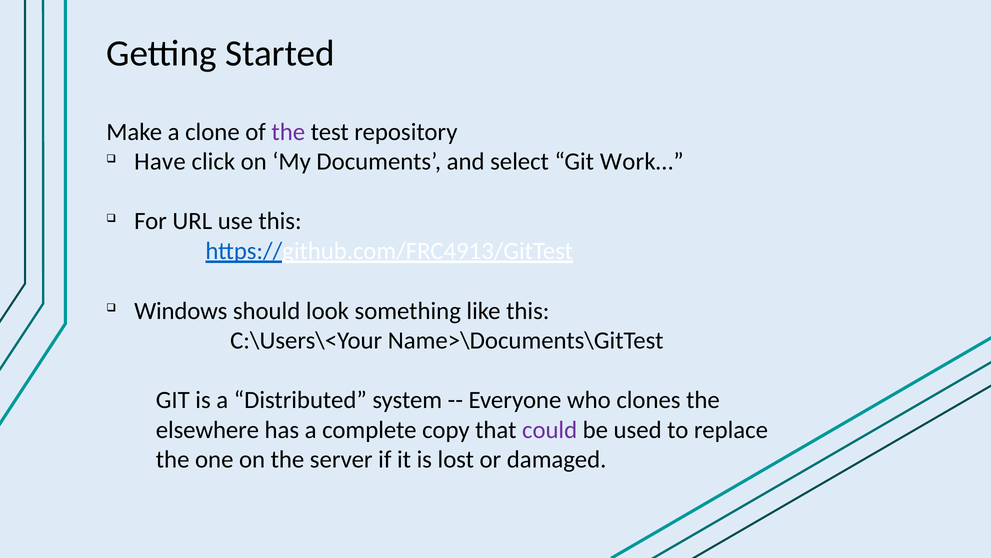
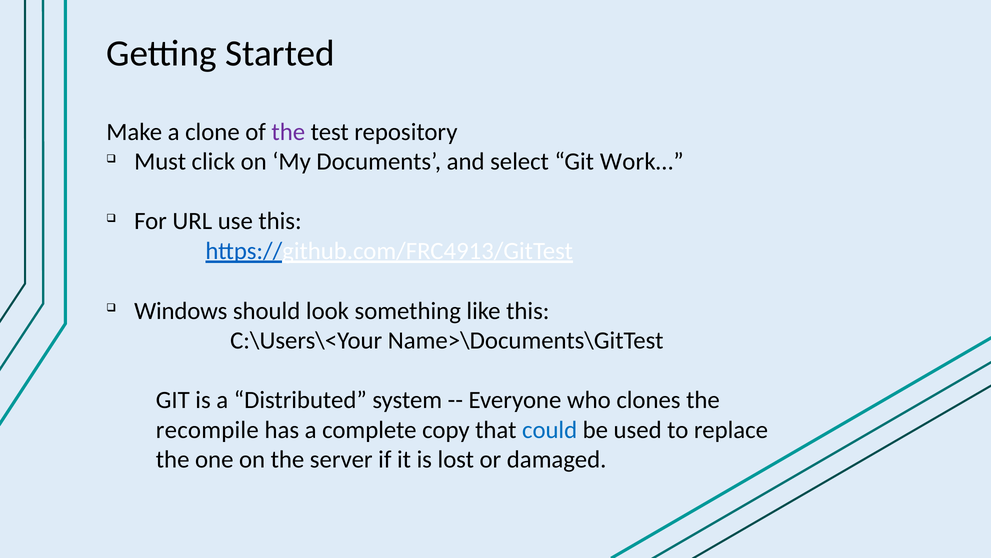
Have: Have -> Must
elsewhere: elsewhere -> recompile
could colour: purple -> blue
